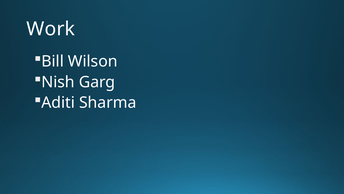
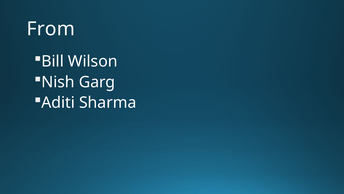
Work: Work -> From
